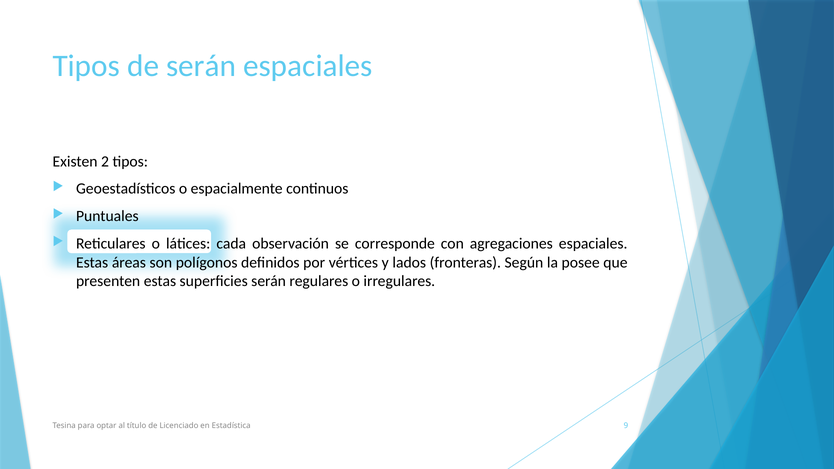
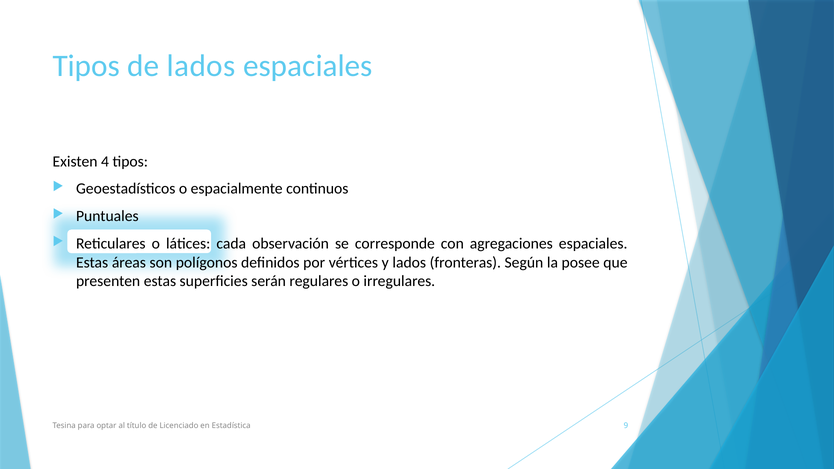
de serán: serán -> lados
2: 2 -> 4
